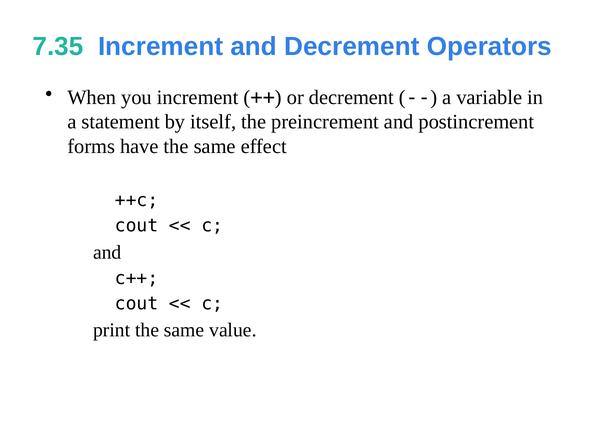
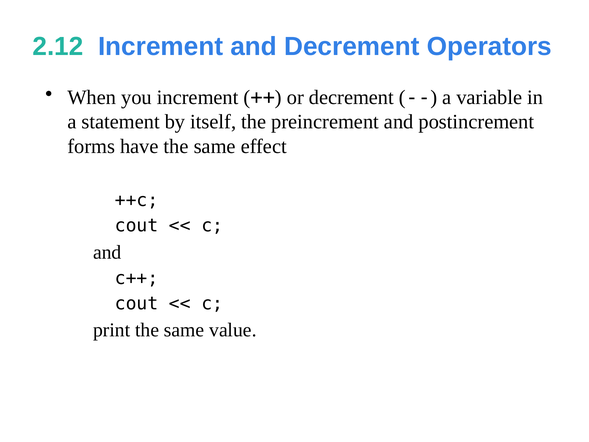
7.35: 7.35 -> 2.12
